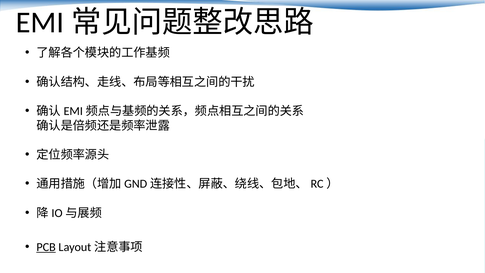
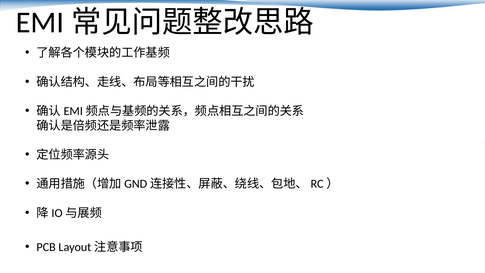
PCB underline: present -> none
